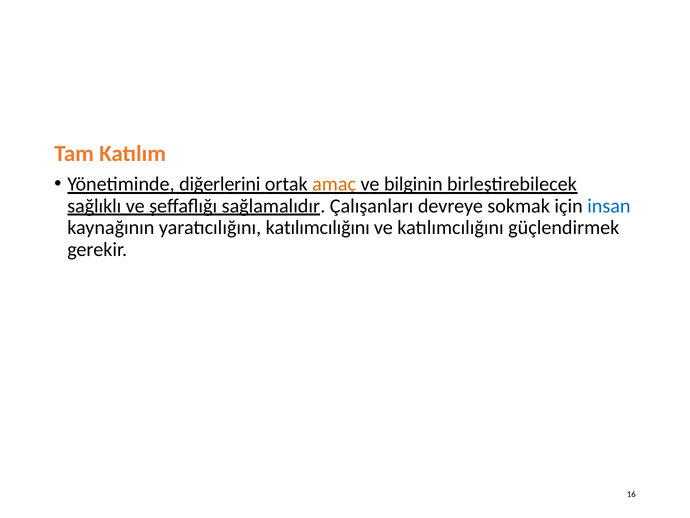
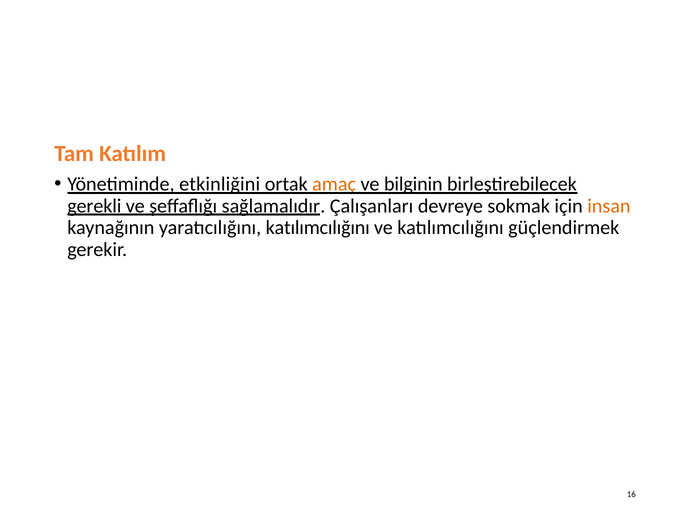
diğerlerini: diğerlerini -> etkinliğini
sağlıklı: sağlıklı -> gerekli
insan colour: blue -> orange
